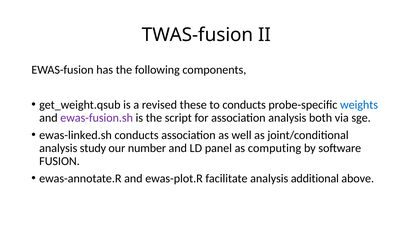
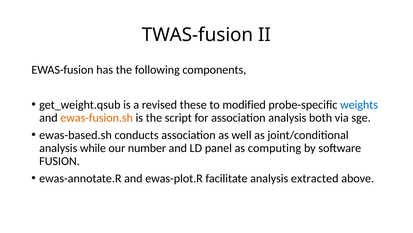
to conducts: conducts -> modified
ewas-fusion.sh colour: purple -> orange
ewas-linked.sh: ewas-linked.sh -> ewas-based.sh
study: study -> while
additional: additional -> extracted
